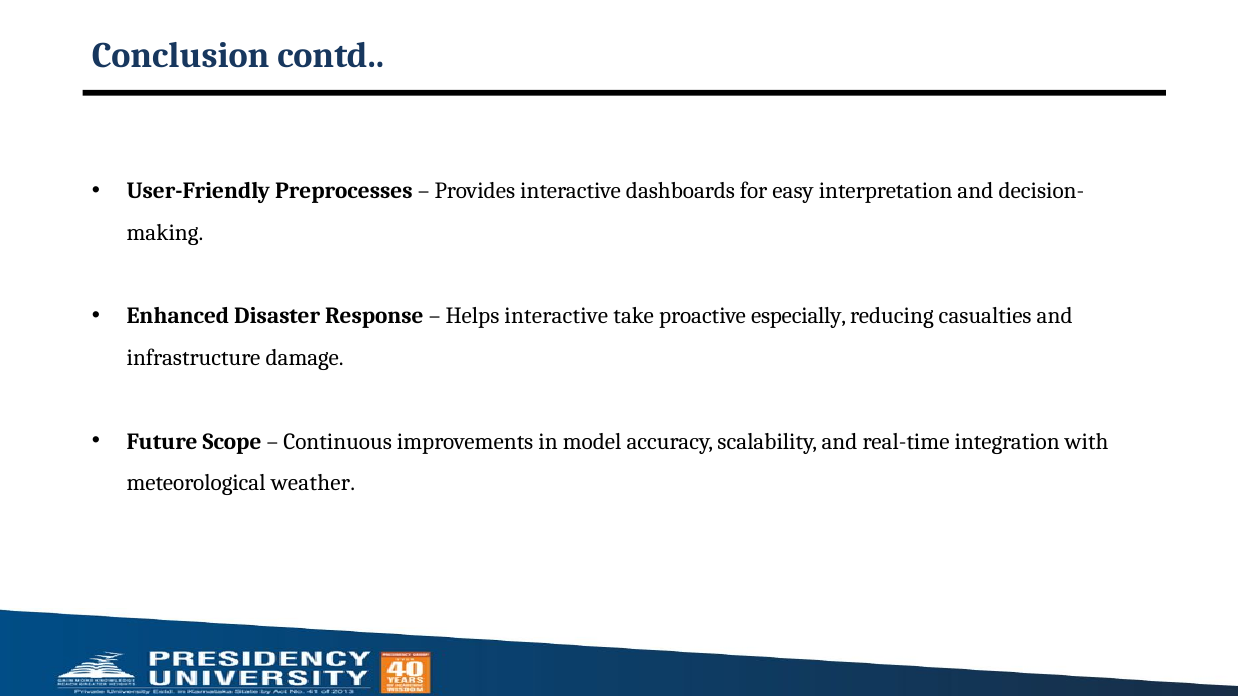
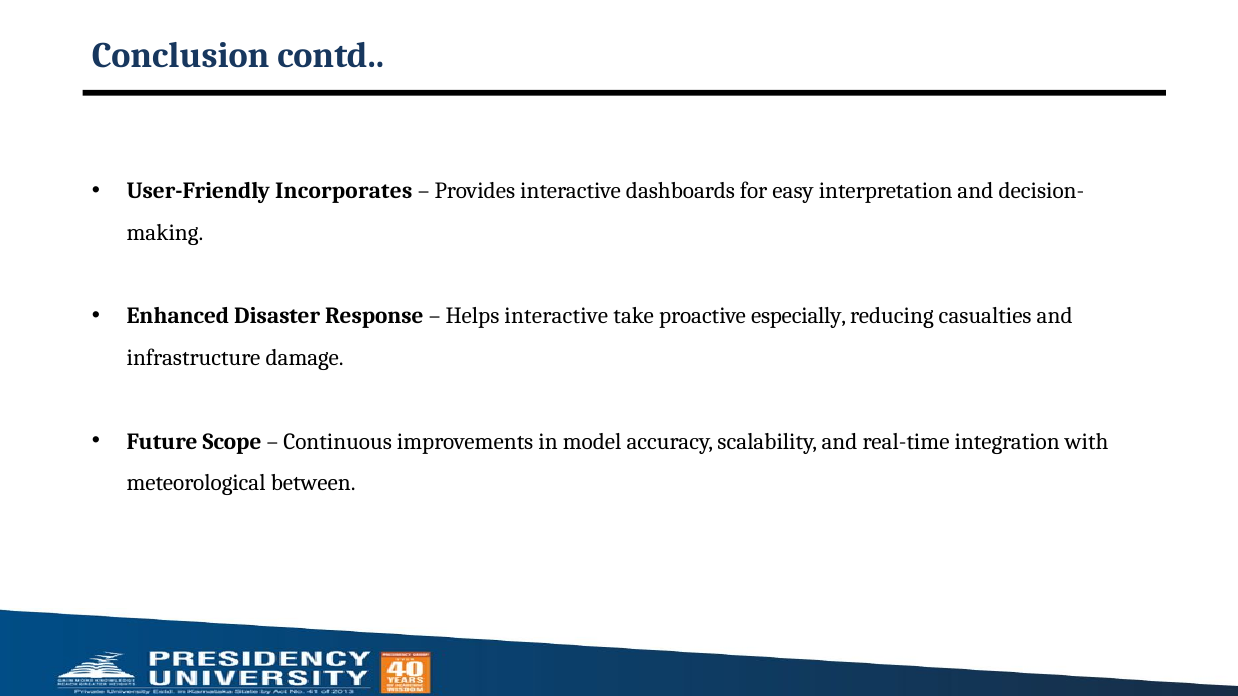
Preprocesses: Preprocesses -> Incorporates
weather: weather -> between
